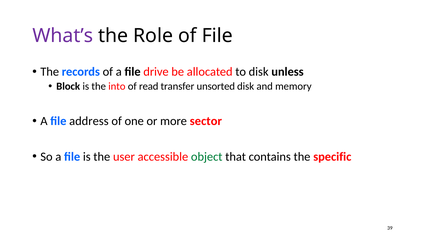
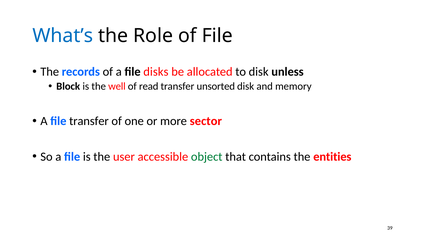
What’s colour: purple -> blue
drive: drive -> disks
into: into -> well
file address: address -> transfer
specific: specific -> entities
